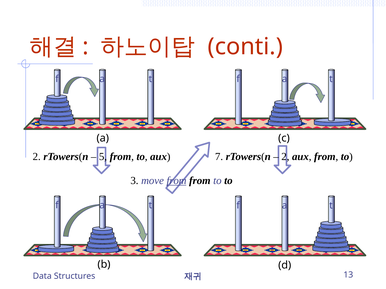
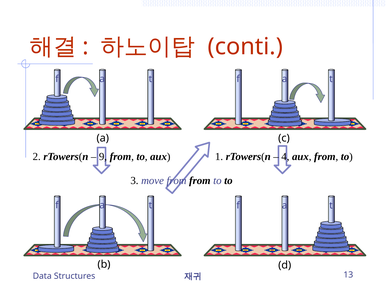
5: 5 -> 9
7: 7 -> 1
2 at (285, 157): 2 -> 4
from at (177, 181) underline: present -> none
